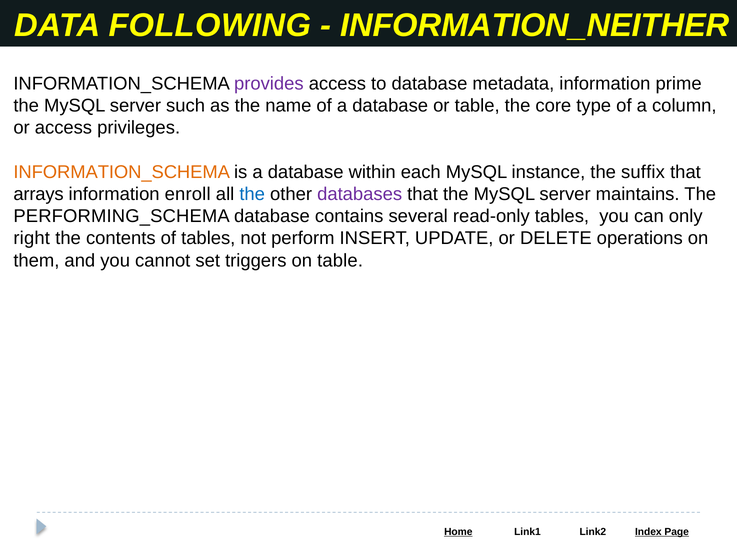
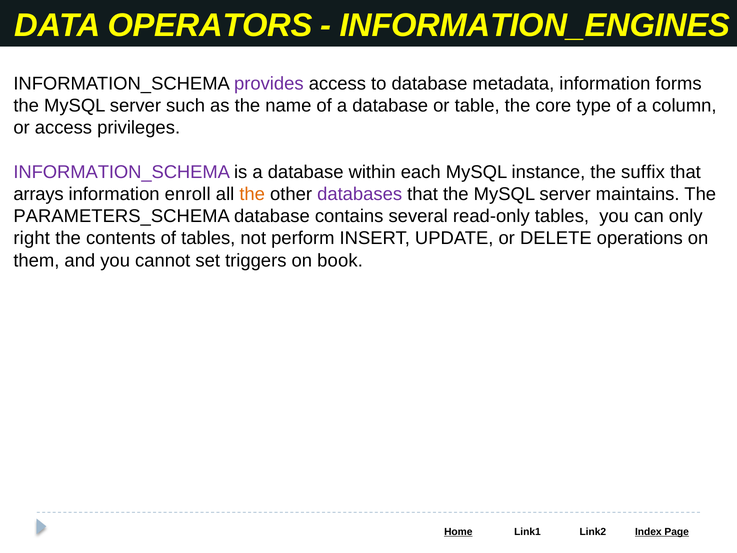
FOLLOWING: FOLLOWING -> OPERATORS
INFORMATION_NEITHER: INFORMATION_NEITHER -> INFORMATION_ENGINES
prime: prime -> forms
INFORMATION_SCHEMA at (122, 172) colour: orange -> purple
the at (252, 194) colour: blue -> orange
PERFORMING_SCHEMA: PERFORMING_SCHEMA -> PARAMETERS_SCHEMA
on table: table -> book
